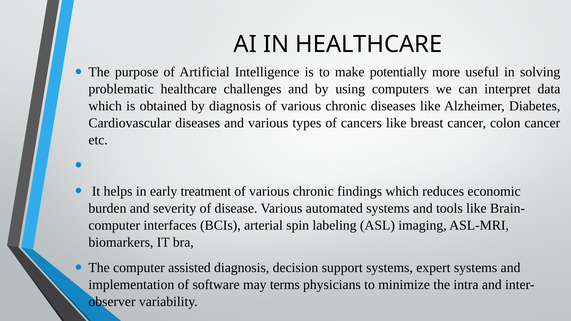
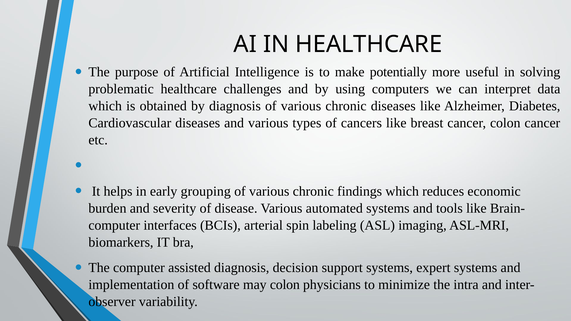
treatment: treatment -> grouping
may terms: terms -> colon
